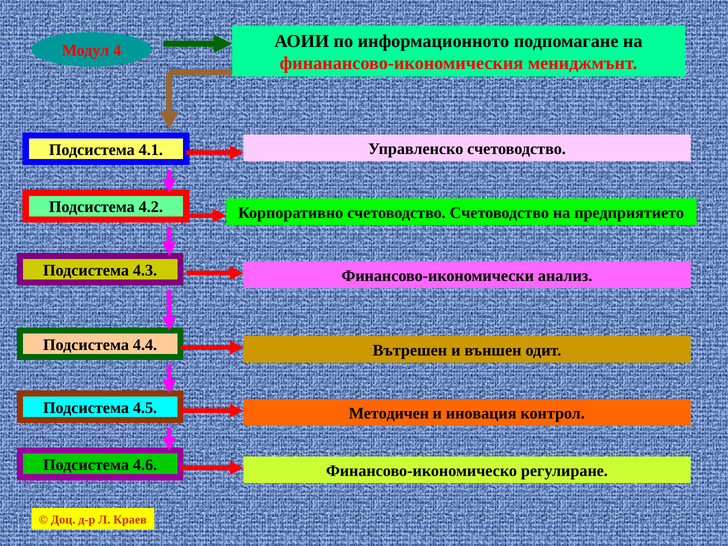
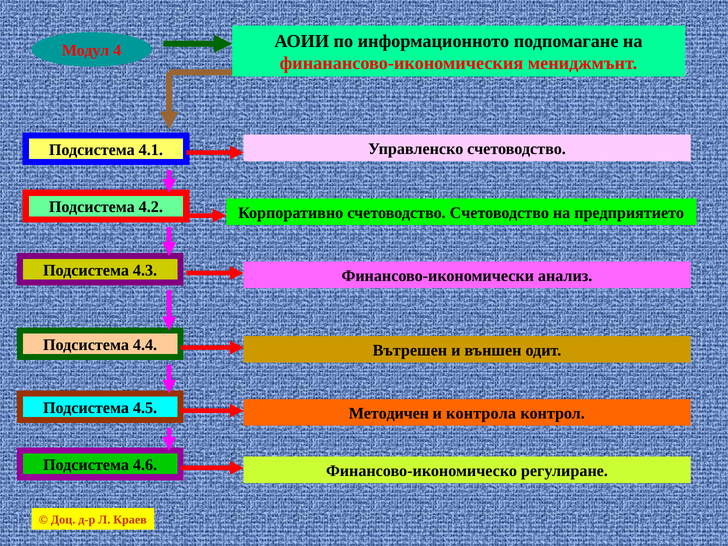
иновация: иновация -> контрола
